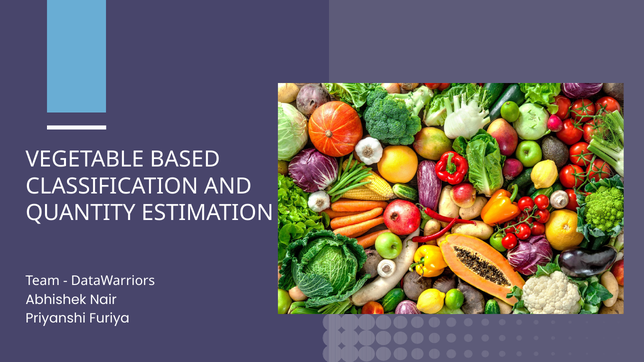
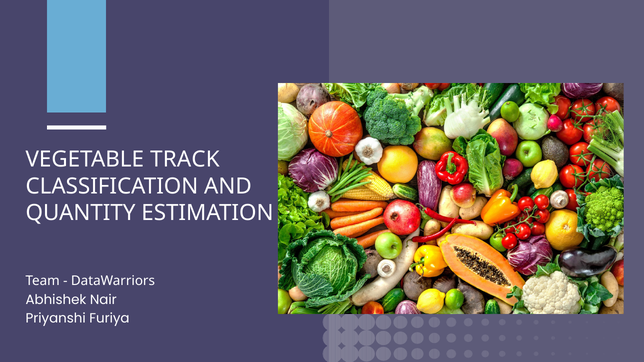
BASED: BASED -> TRACK
